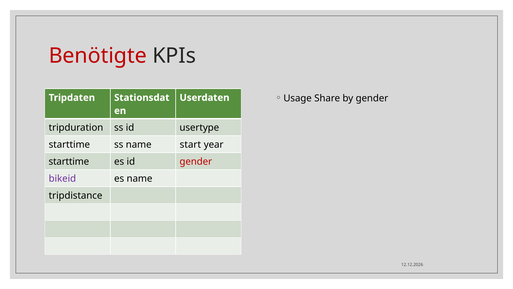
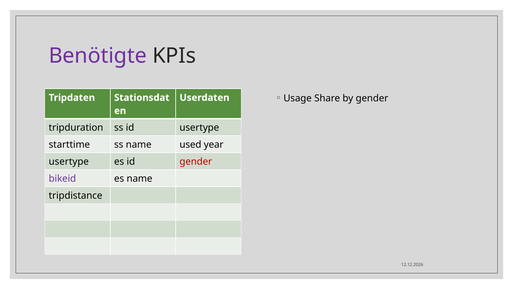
Benötigte colour: red -> purple
start: start -> used
starttime at (69, 161): starttime -> usertype
